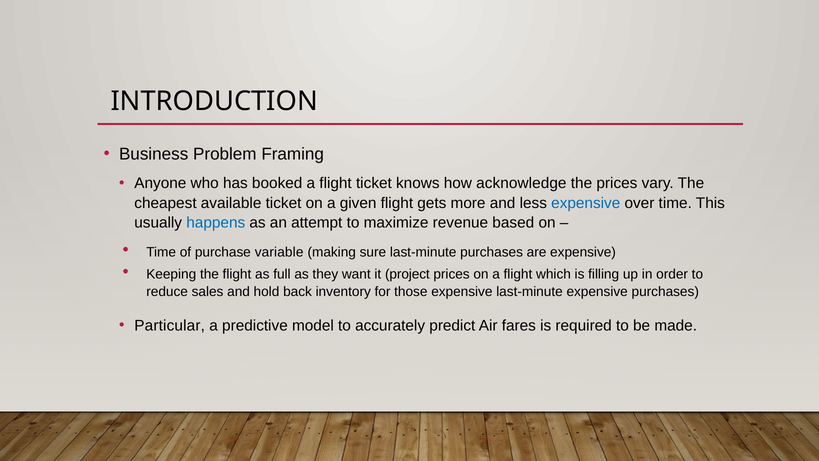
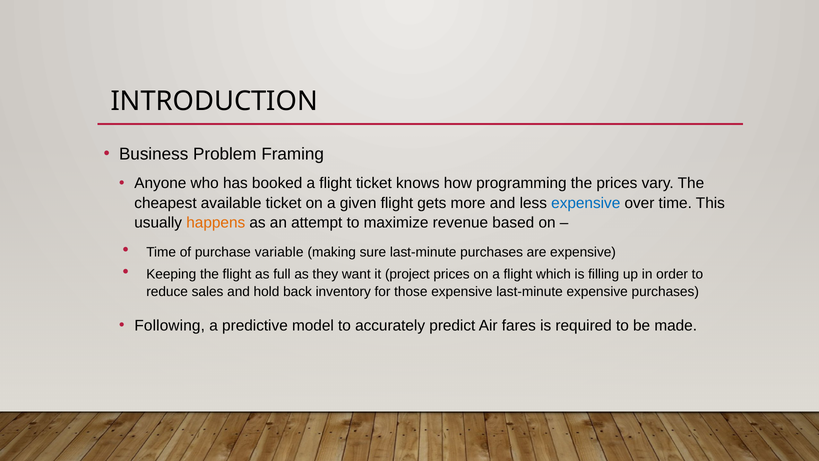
acknowledge: acknowledge -> programming
happens colour: blue -> orange
Particular: Particular -> Following
